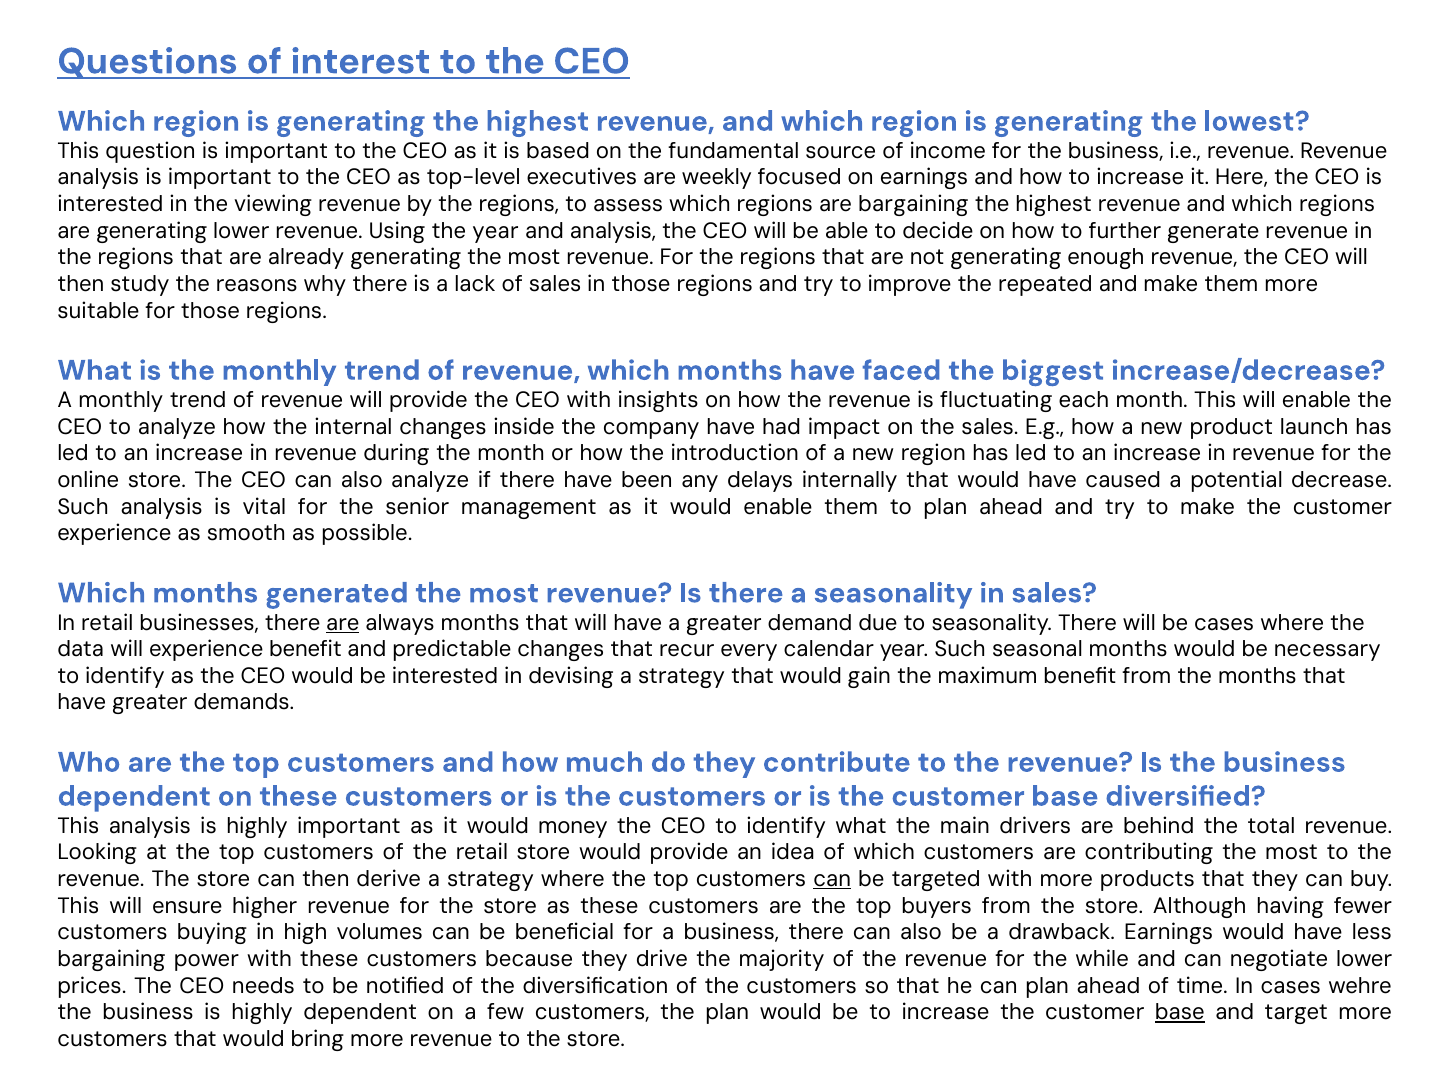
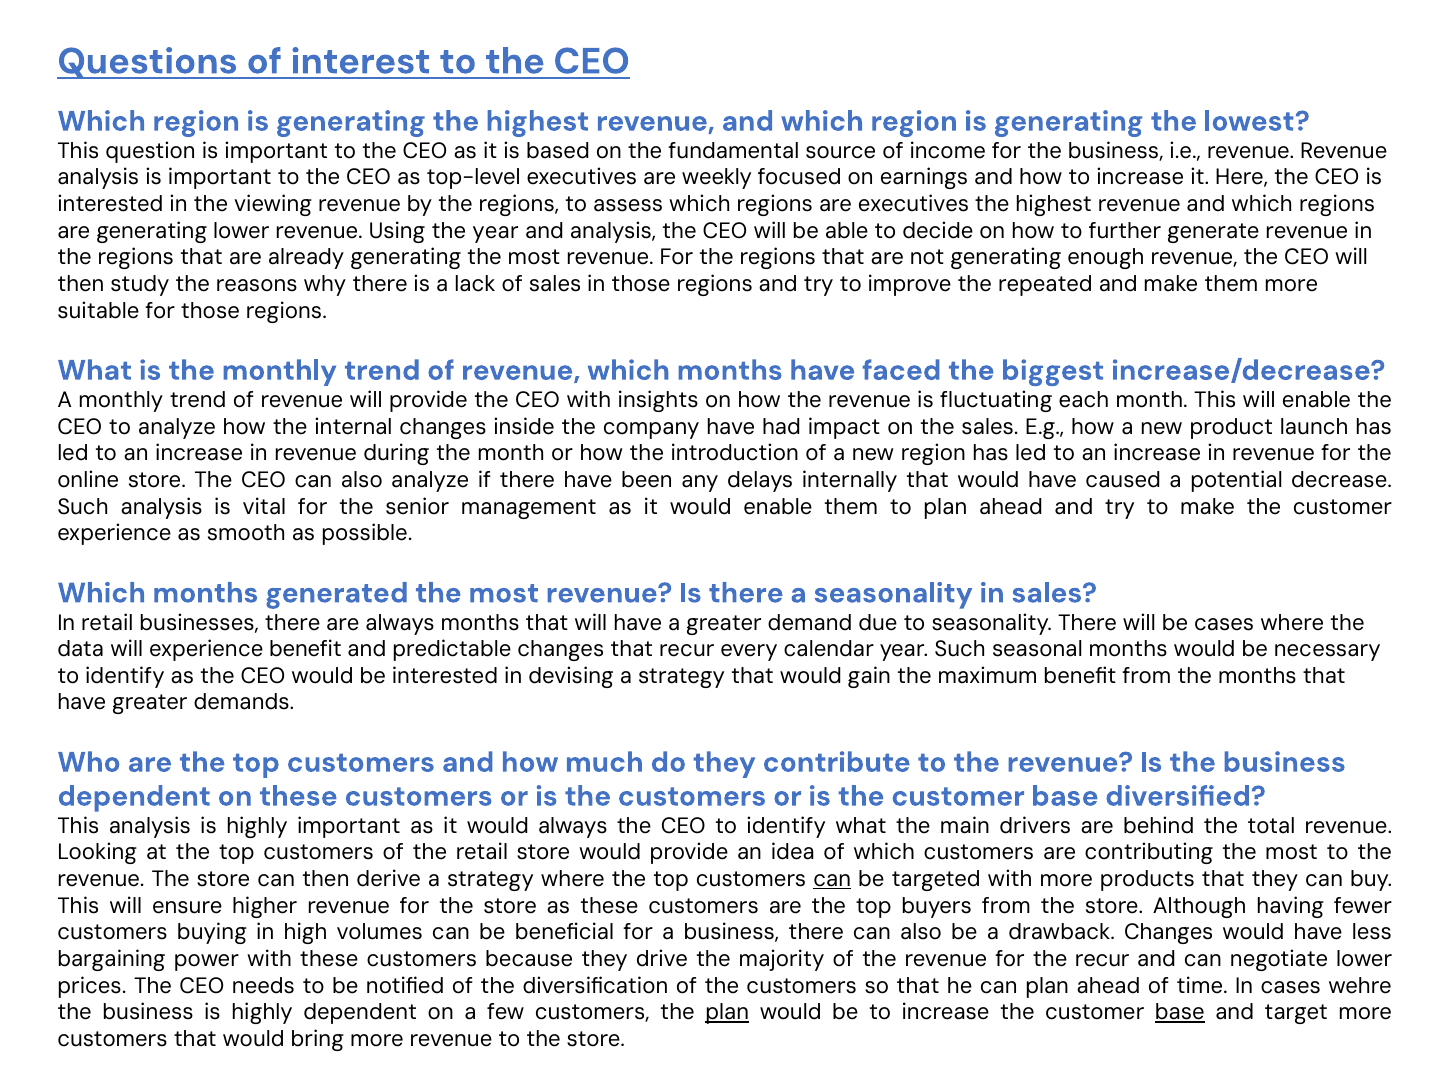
are bargaining: bargaining -> executives
are at (343, 623) underline: present -> none
would money: money -> always
drawback Earnings: Earnings -> Changes
the while: while -> recur
plan at (727, 1013) underline: none -> present
